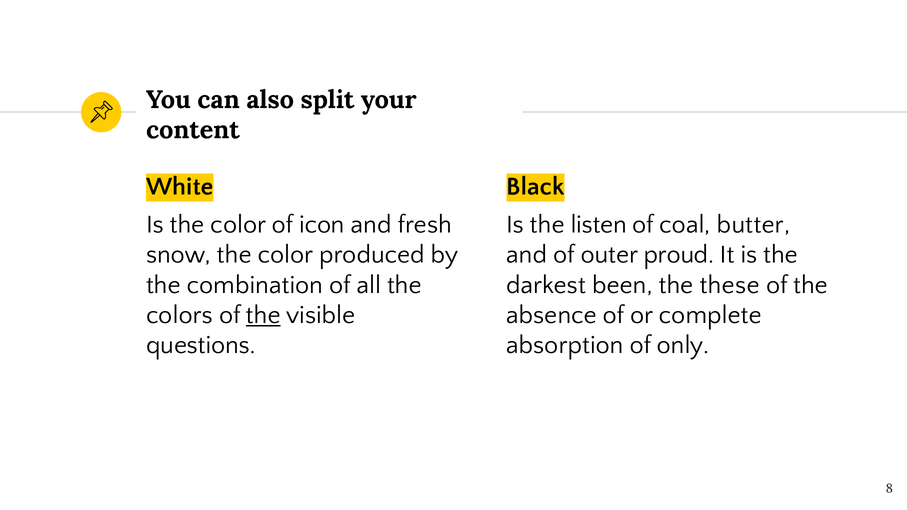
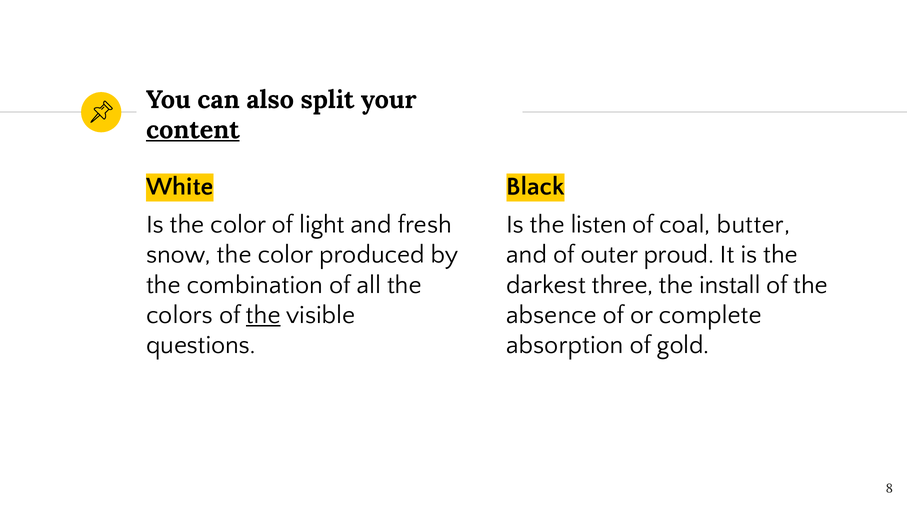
content underline: none -> present
icon: icon -> light
been: been -> three
these: these -> install
only: only -> gold
